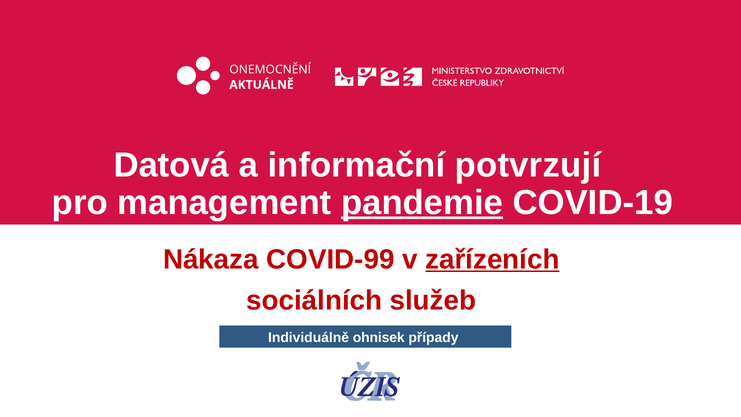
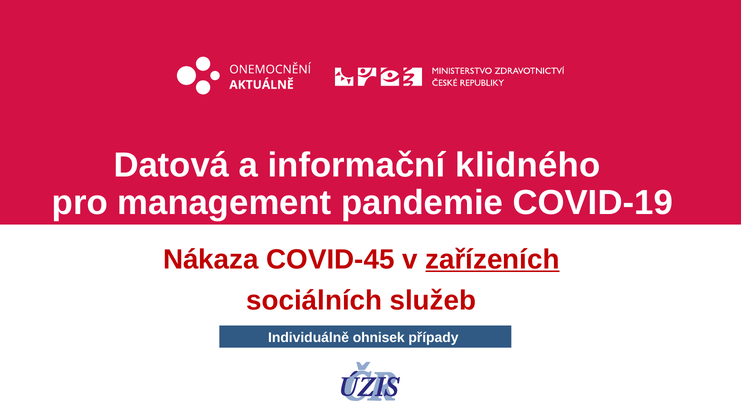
potvrzují: potvrzují -> klidného
pandemie underline: present -> none
COVID-99: COVID-99 -> COVID-45
